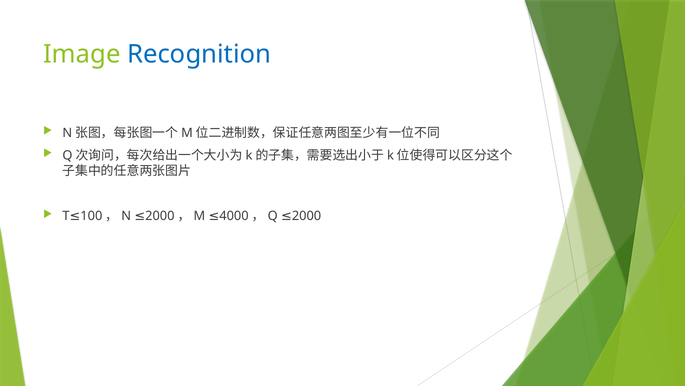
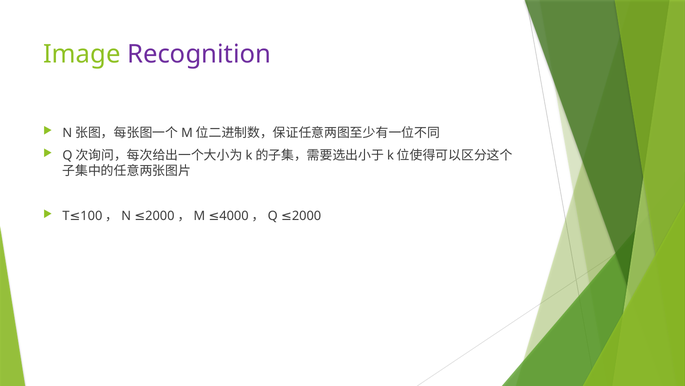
Recognition colour: blue -> purple
